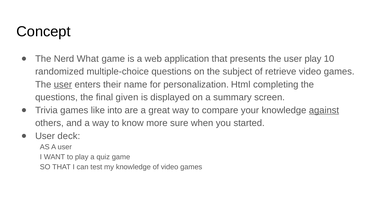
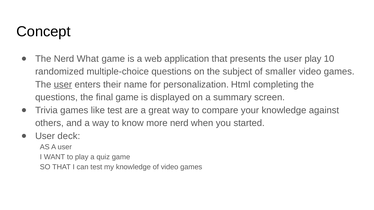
retrieve: retrieve -> smaller
final given: given -> game
like into: into -> test
against underline: present -> none
more sure: sure -> nerd
